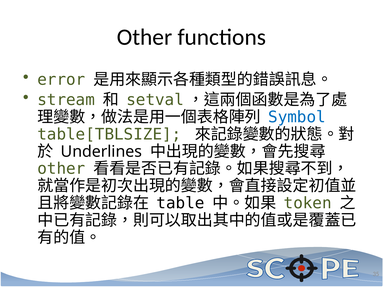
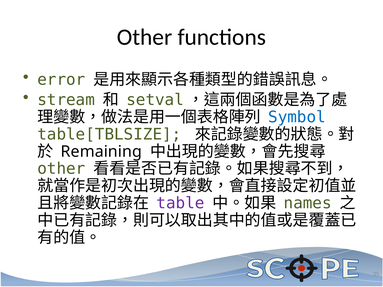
Underlines: Underlines -> Remaining
table colour: black -> purple
token: token -> names
